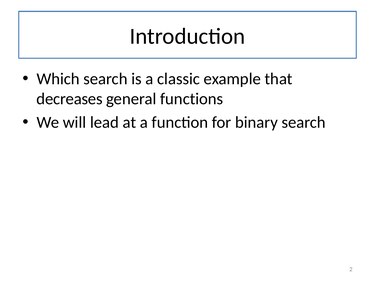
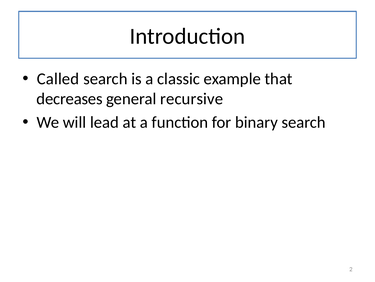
Which: Which -> Called
functions: functions -> recursive
